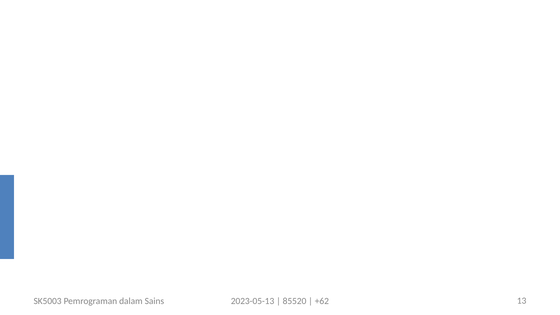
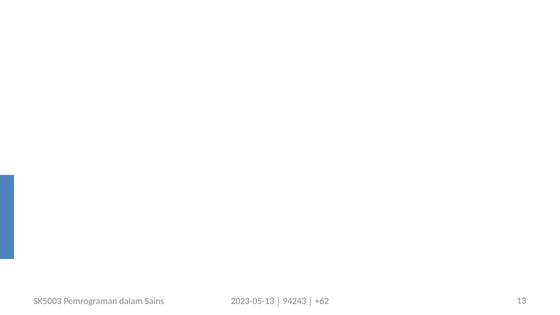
85520: 85520 -> 94243
